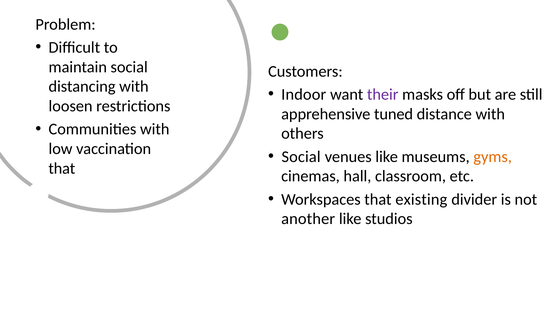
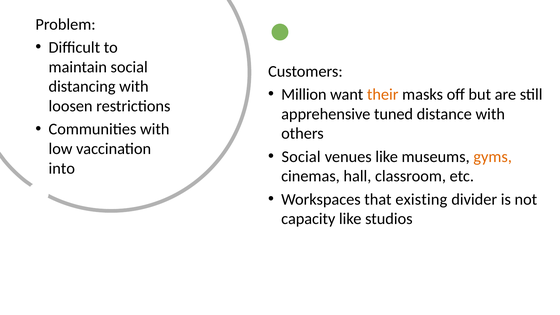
Indoor: Indoor -> Million
their colour: purple -> orange
that at (62, 168): that -> into
another: another -> capacity
